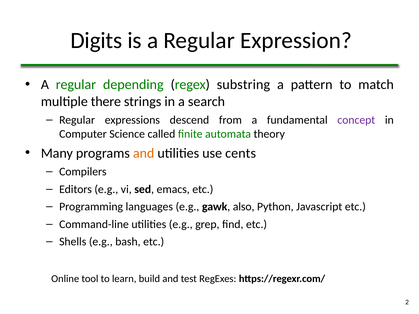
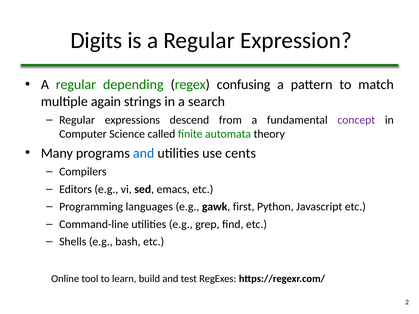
substring: substring -> confusing
there: there -> again
and at (144, 153) colour: orange -> blue
also: also -> first
